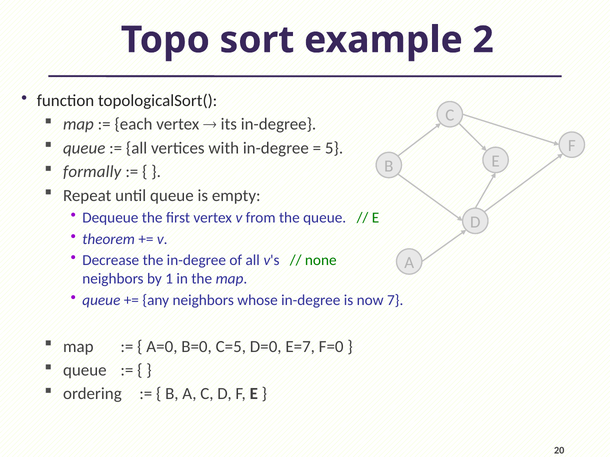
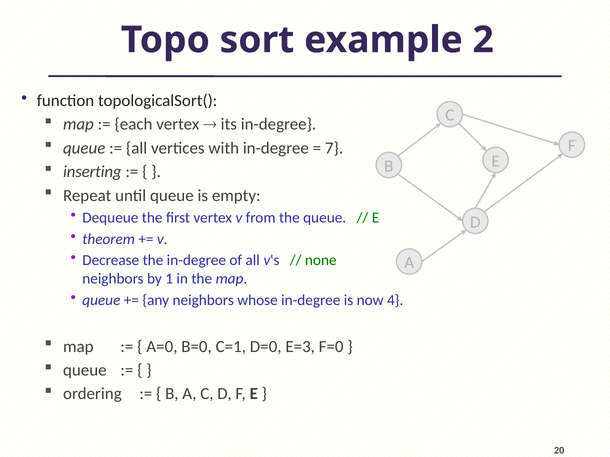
5: 5 -> 7
formally: formally -> inserting
7: 7 -> 4
C=5: C=5 -> C=1
E=7: E=7 -> E=3
